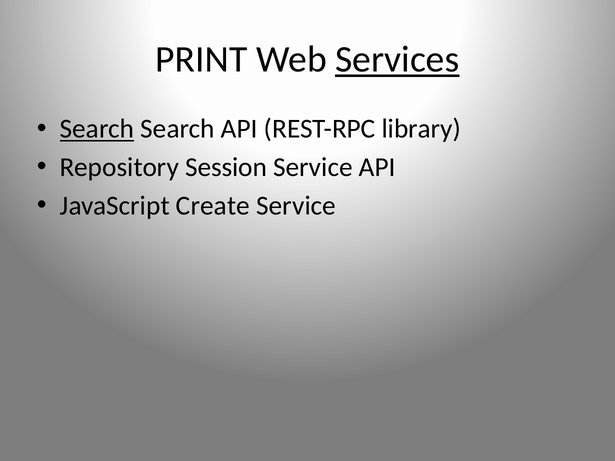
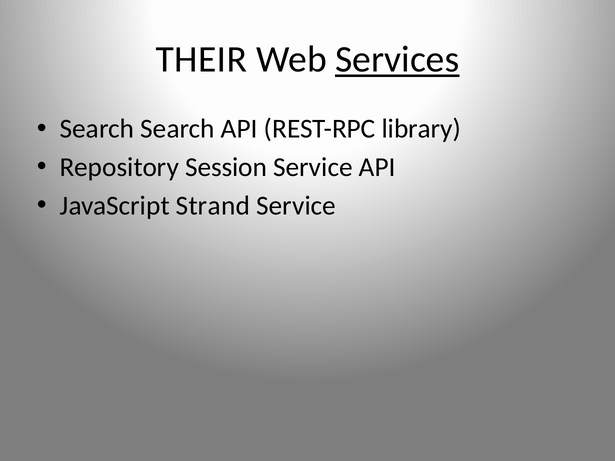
PRINT: PRINT -> THEIR
Search at (97, 129) underline: present -> none
Create: Create -> Strand
